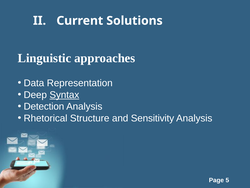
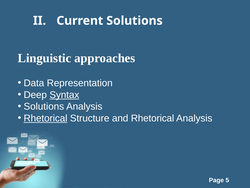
Detection at (44, 106): Detection -> Solutions
Rhetorical at (46, 118) underline: none -> present
and Sensitivity: Sensitivity -> Rhetorical
